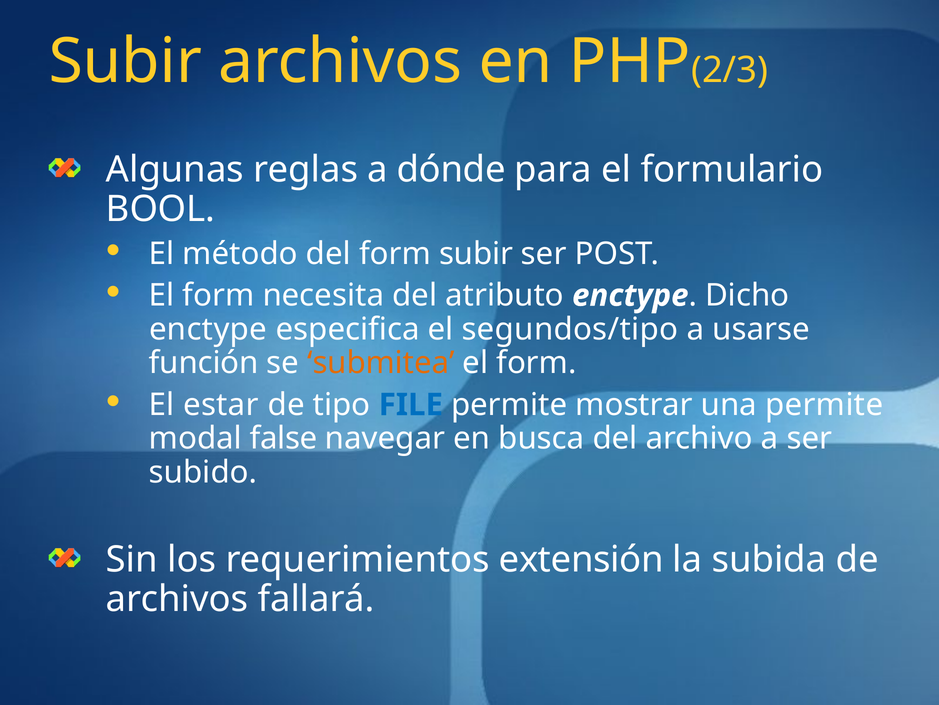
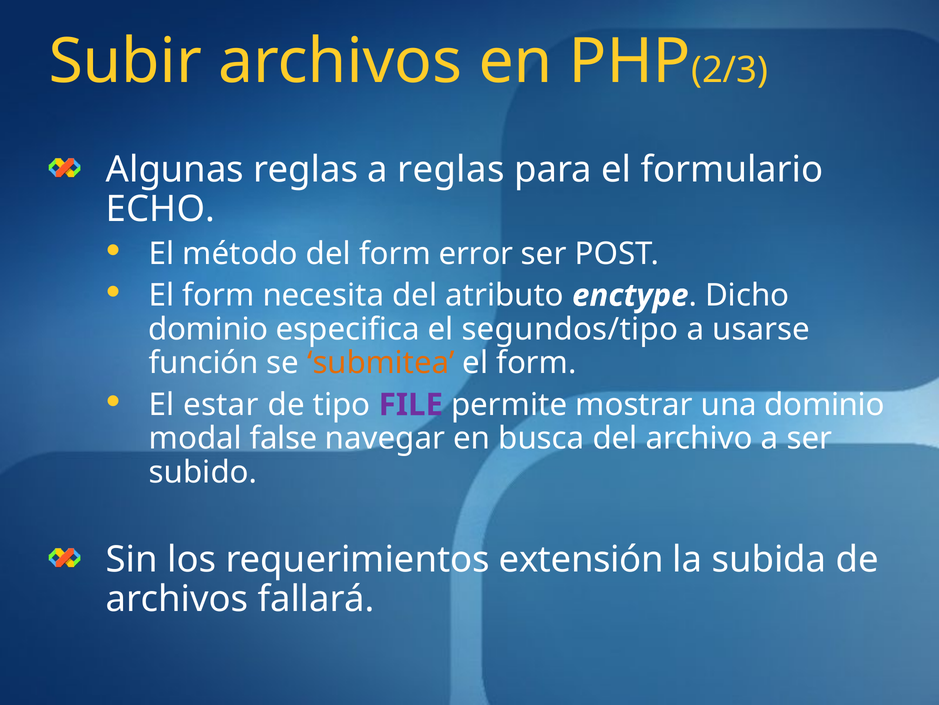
a dónde: dónde -> reglas
BOOL: BOOL -> ECHO
form subir: subir -> error
enctype at (208, 329): enctype -> dominio
FILE colour: blue -> purple
una permite: permite -> dominio
